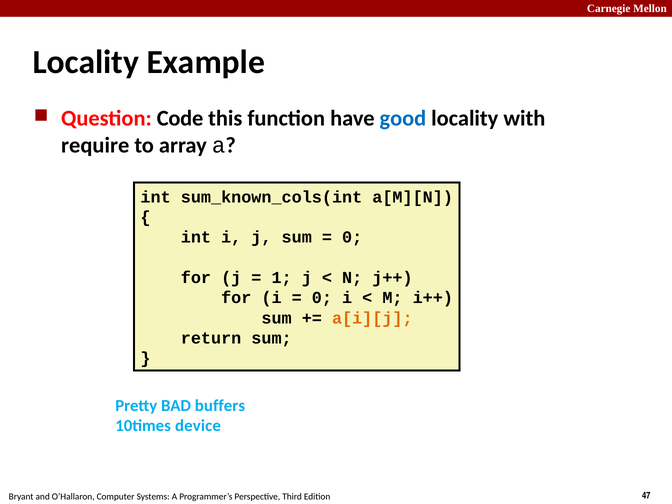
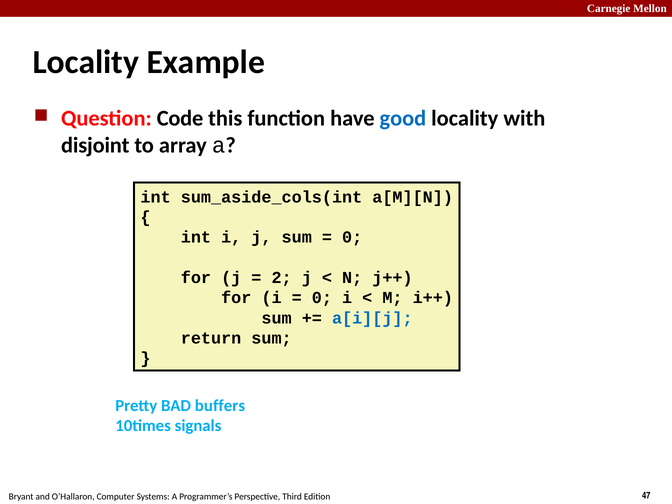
require: require -> disjoint
sum_known_cols(int: sum_known_cols(int -> sum_aside_cols(int
1: 1 -> 2
a[i][j colour: orange -> blue
device: device -> signals
